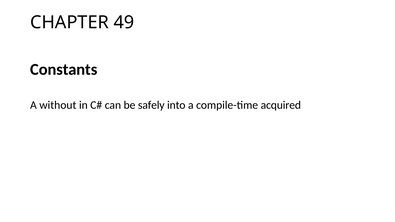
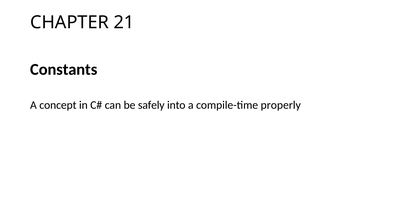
49: 49 -> 21
without: without -> concept
acquired: acquired -> properly
